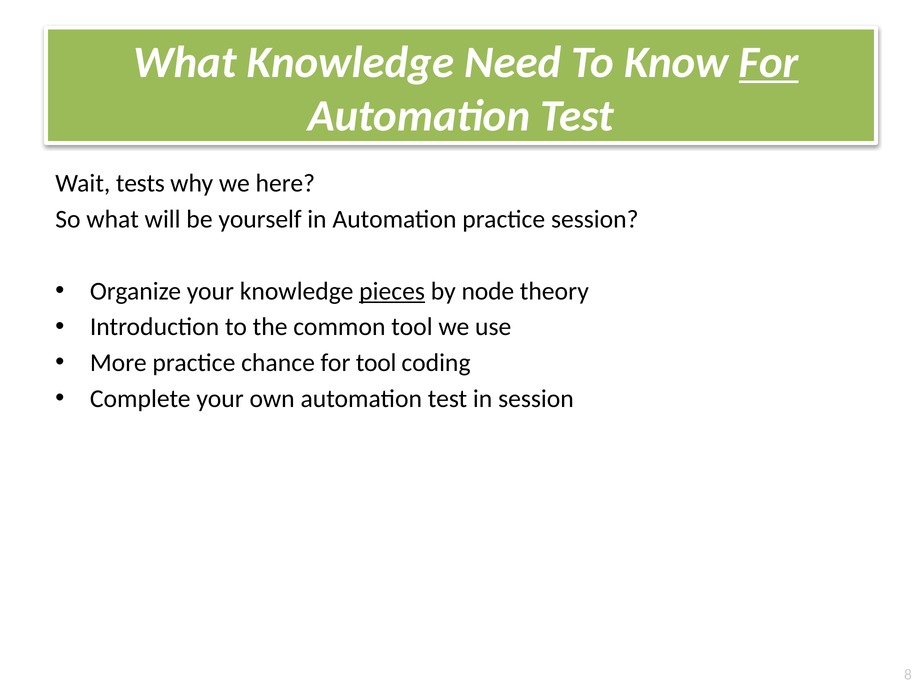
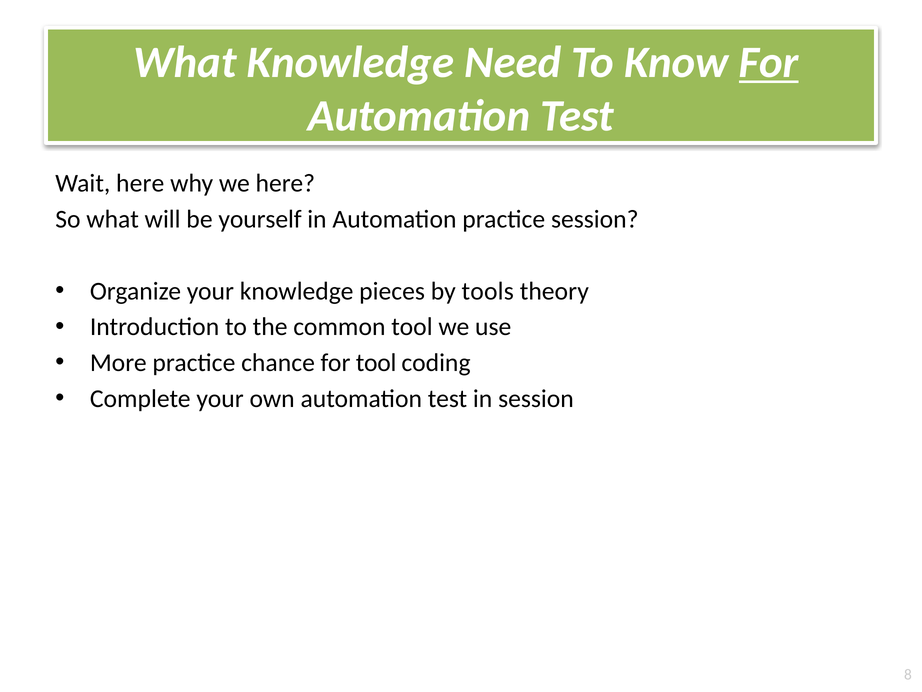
Wait tests: tests -> here
pieces underline: present -> none
node: node -> tools
